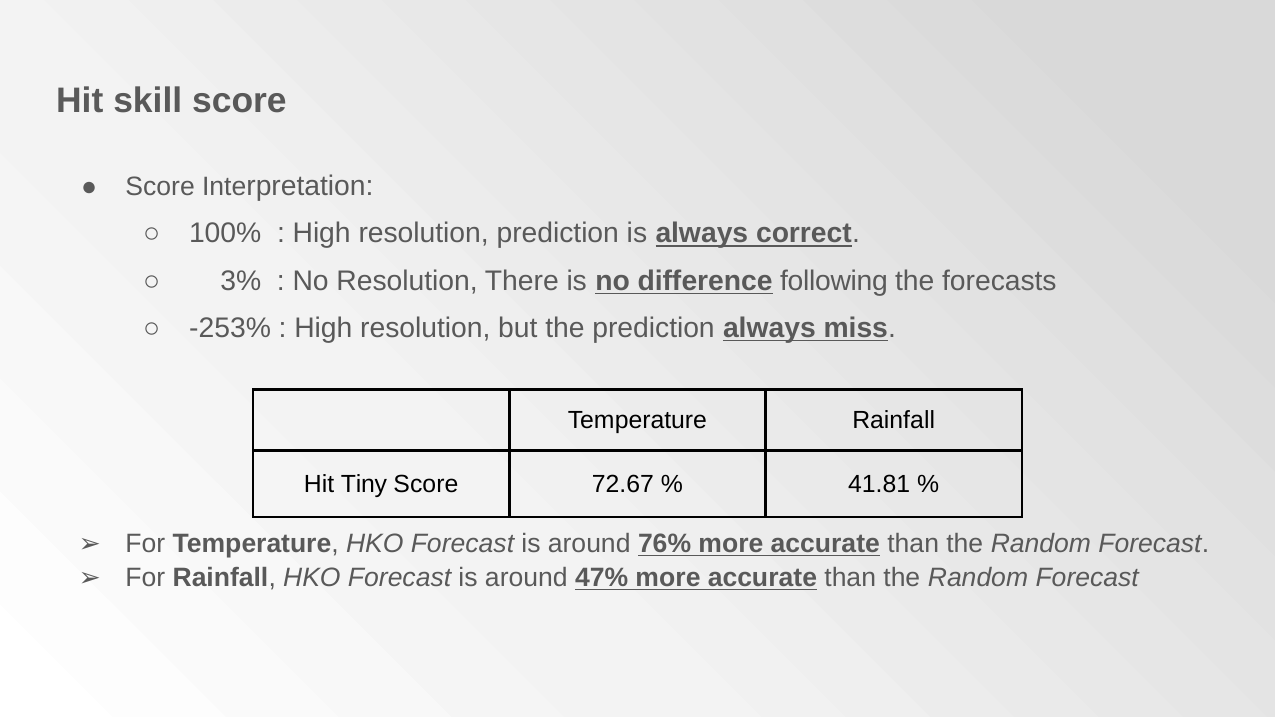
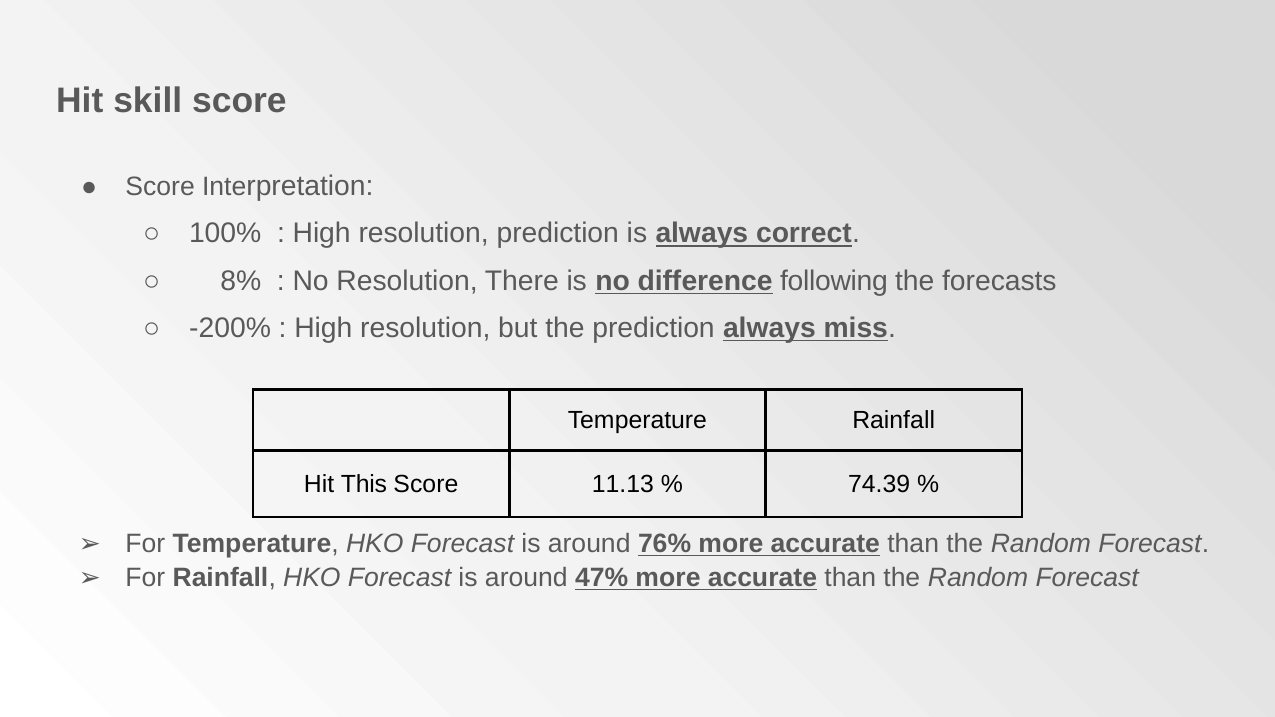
3%: 3% -> 8%
-253%: -253% -> -200%
Tiny: Tiny -> This
72.67: 72.67 -> 11.13
41.81: 41.81 -> 74.39
